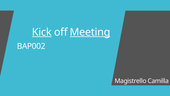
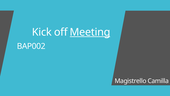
Kick underline: present -> none
